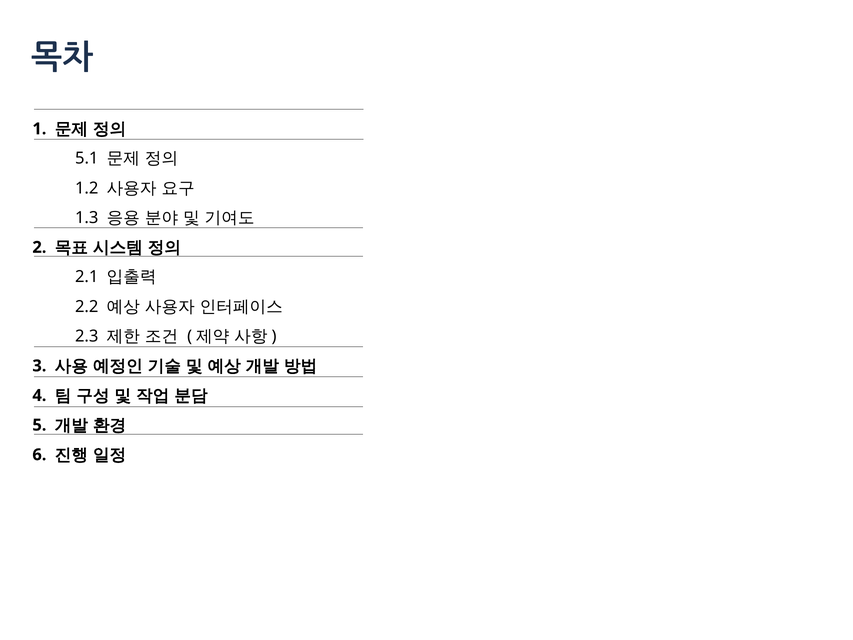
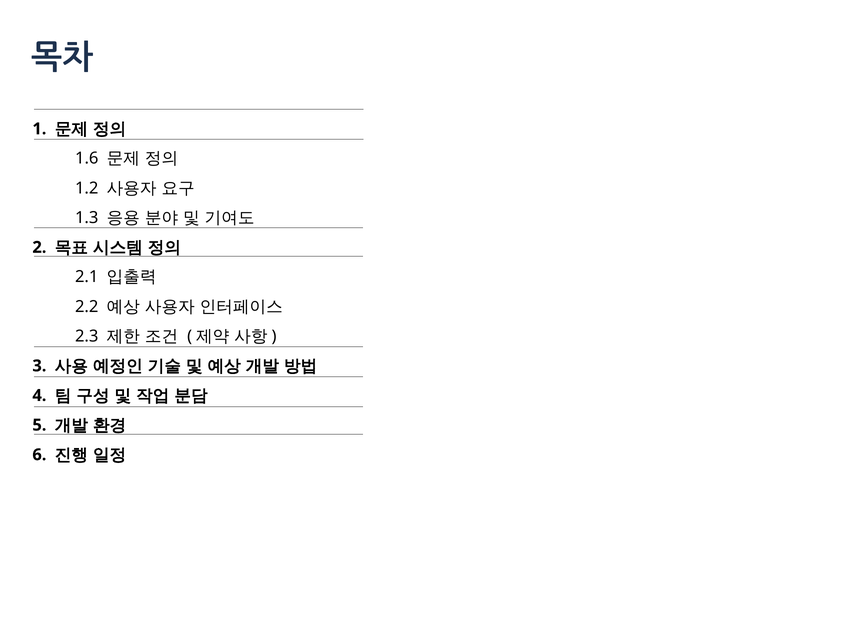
5.1: 5.1 -> 1.6
